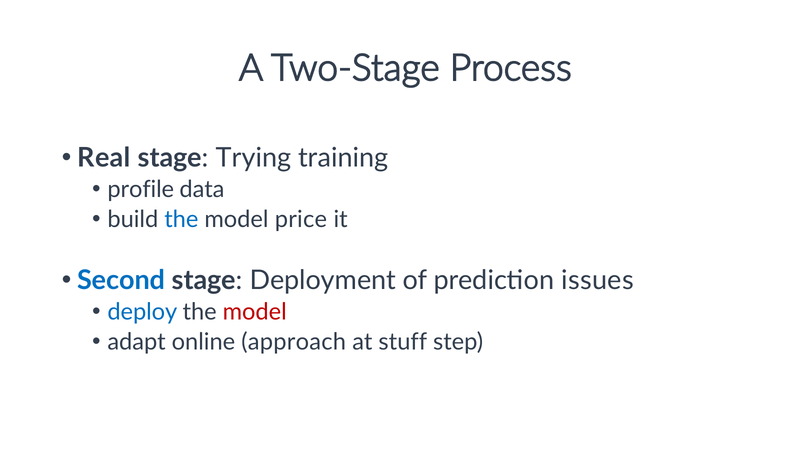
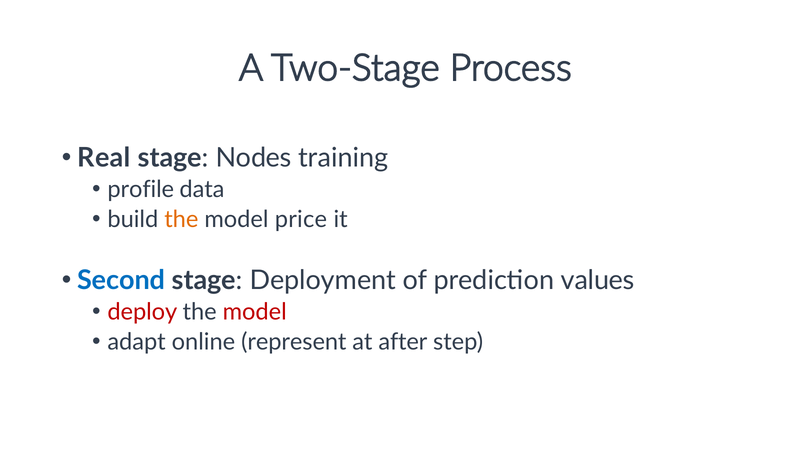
Trying: Trying -> Nodes
the at (181, 219) colour: blue -> orange
issues: issues -> values
deploy colour: blue -> red
approach: approach -> represent
stuff: stuff -> after
